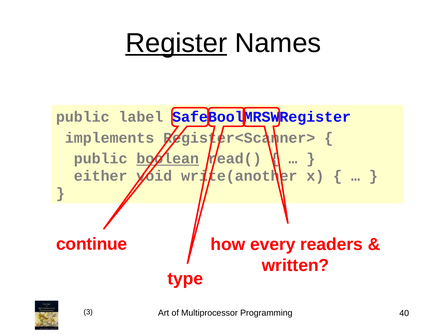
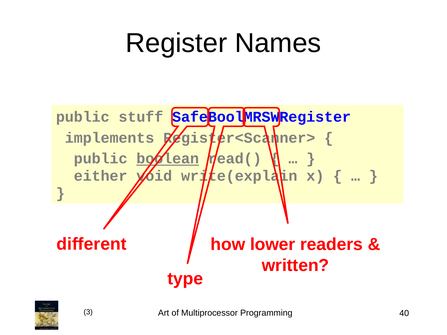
Register underline: present -> none
label: label -> stuff
write(another: write(another -> write(explain
continue: continue -> different
every: every -> lower
